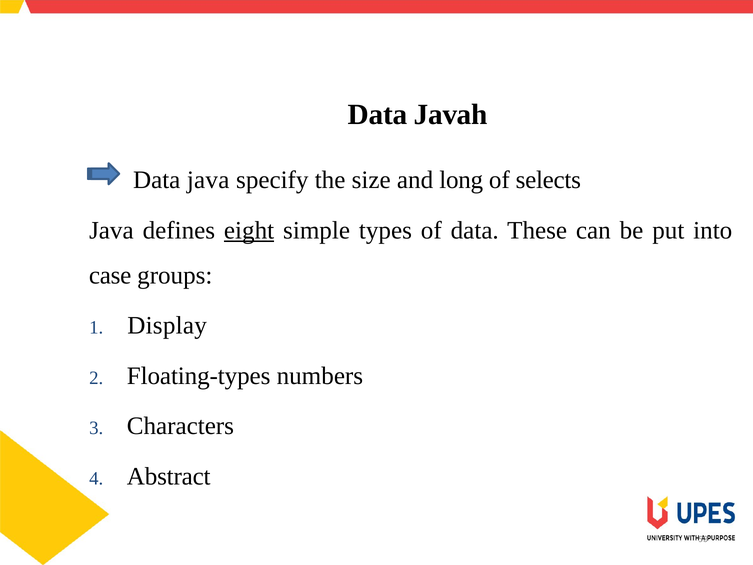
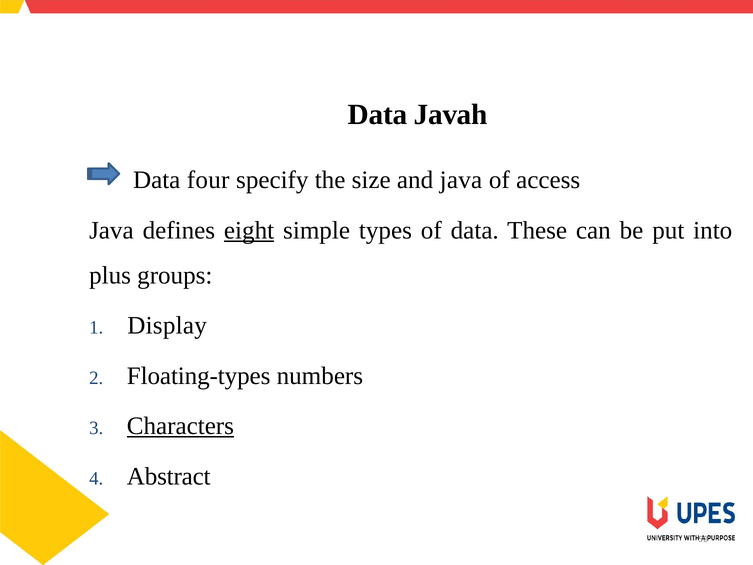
Data java: java -> four
and long: long -> java
selects: selects -> access
case: case -> plus
Characters underline: none -> present
